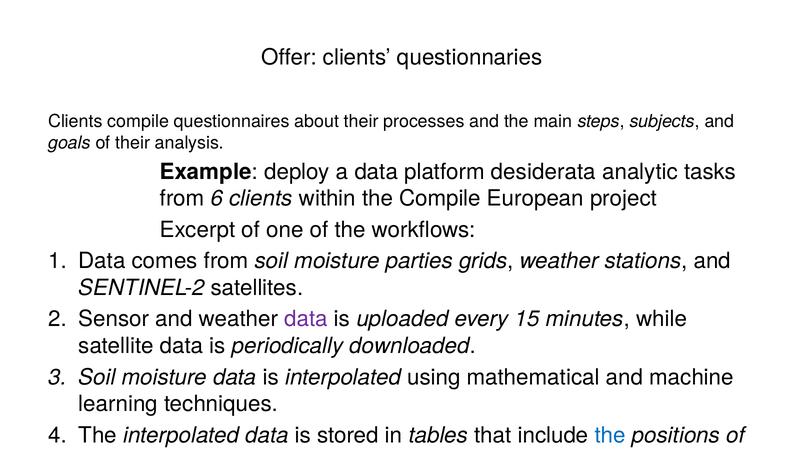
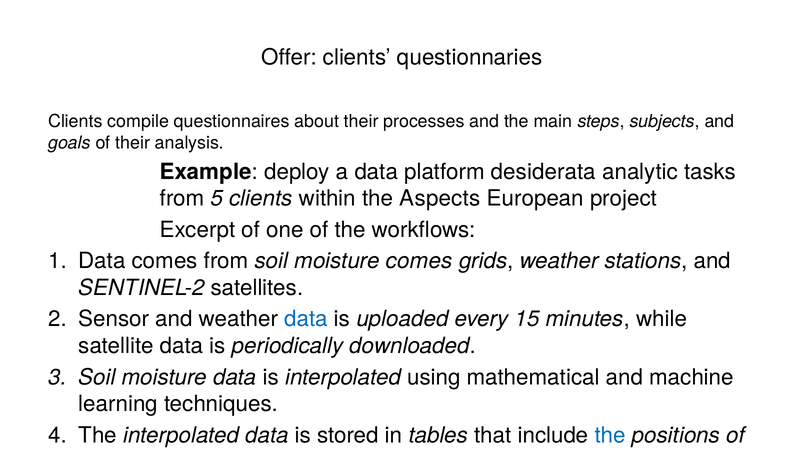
from 6: 6 -> 5
the Compile: Compile -> Aspects
moisture parties: parties -> comes
data at (306, 319) colour: purple -> blue
